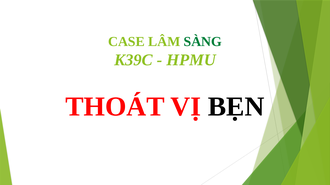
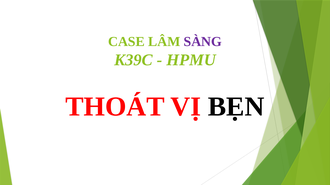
SÀNG colour: green -> purple
